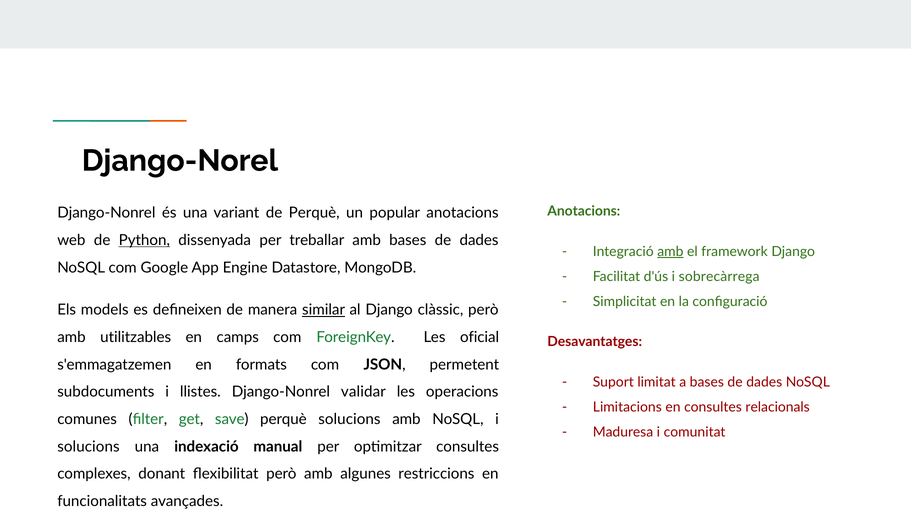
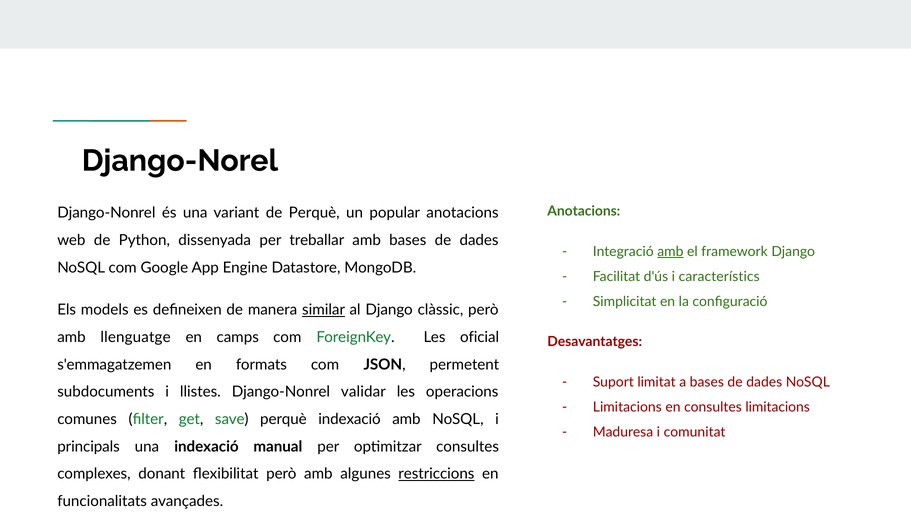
Python underline: present -> none
sobrecàrrega: sobrecàrrega -> característics
utilitzables: utilitzables -> llenguatge
consultes relacionals: relacionals -> limitacions
perquè solucions: solucions -> indexació
solucions at (88, 447): solucions -> principals
restriccions underline: none -> present
